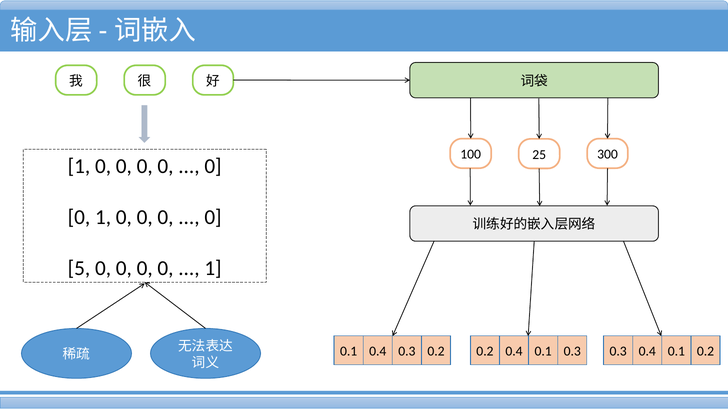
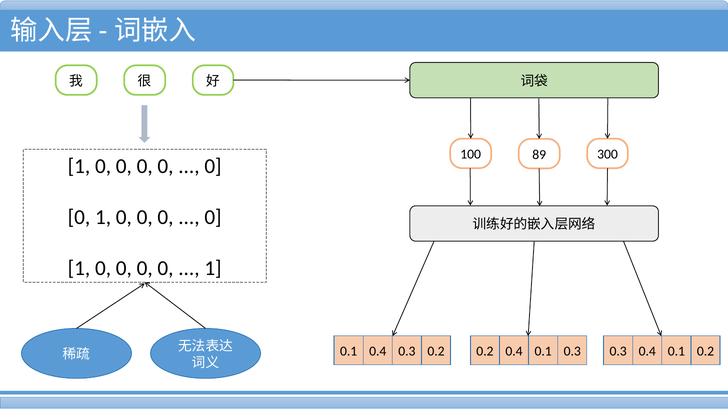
25: 25 -> 89
5 at (79, 269): 5 -> 1
